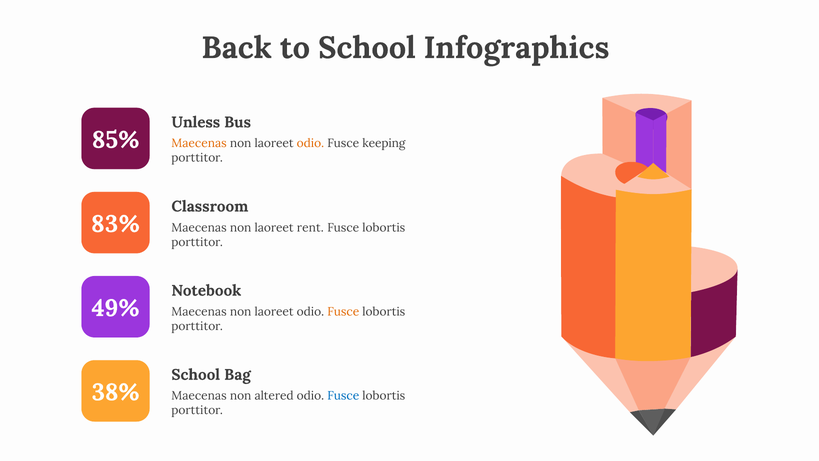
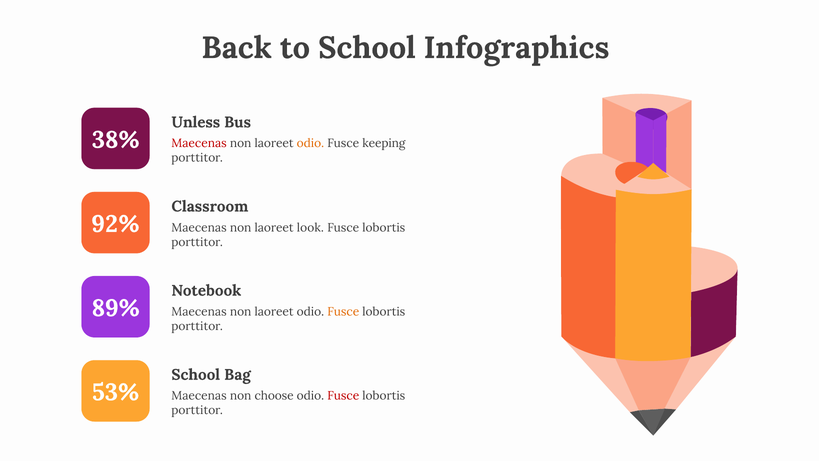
85%: 85% -> 38%
Maecenas at (199, 143) colour: orange -> red
83%: 83% -> 92%
rent: rent -> look
49%: 49% -> 89%
38%: 38% -> 53%
altered: altered -> choose
Fusce at (343, 396) colour: blue -> red
